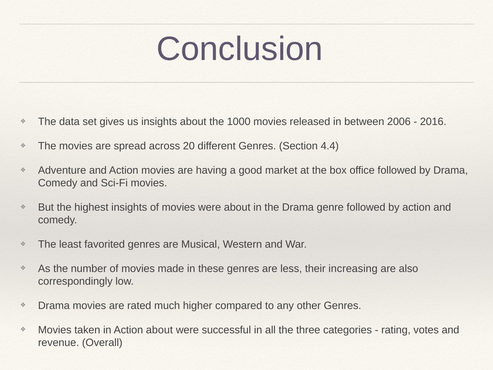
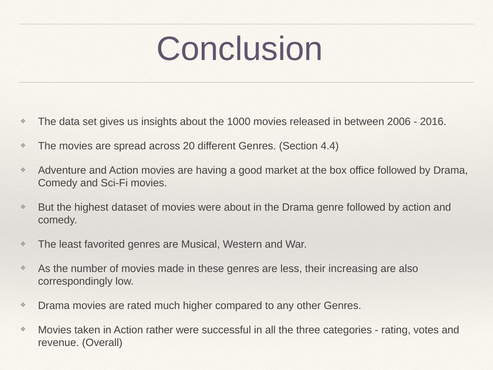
highest insights: insights -> dataset
Action about: about -> rather
